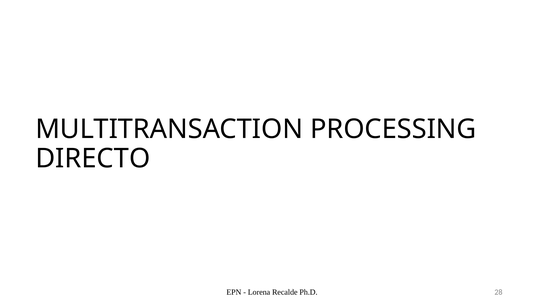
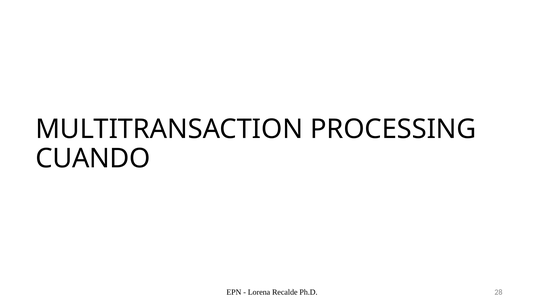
DIRECTO: DIRECTO -> CUANDO
